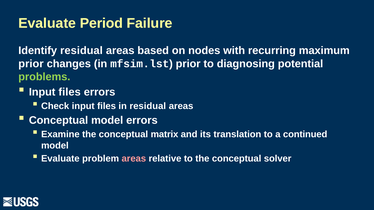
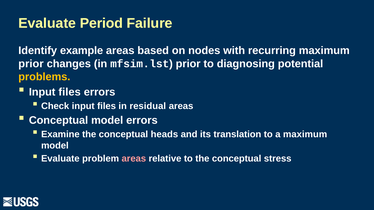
Identify residual: residual -> example
problems colour: light green -> yellow
matrix: matrix -> heads
a continued: continued -> maximum
solver: solver -> stress
